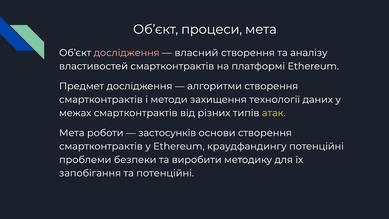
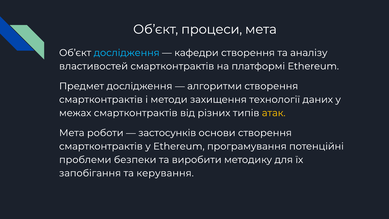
дослідження at (127, 53) colour: pink -> light blue
власний: власний -> кафедри
краудфандингу: краудфандингу -> програмування
та потенційні: потенційні -> керування
